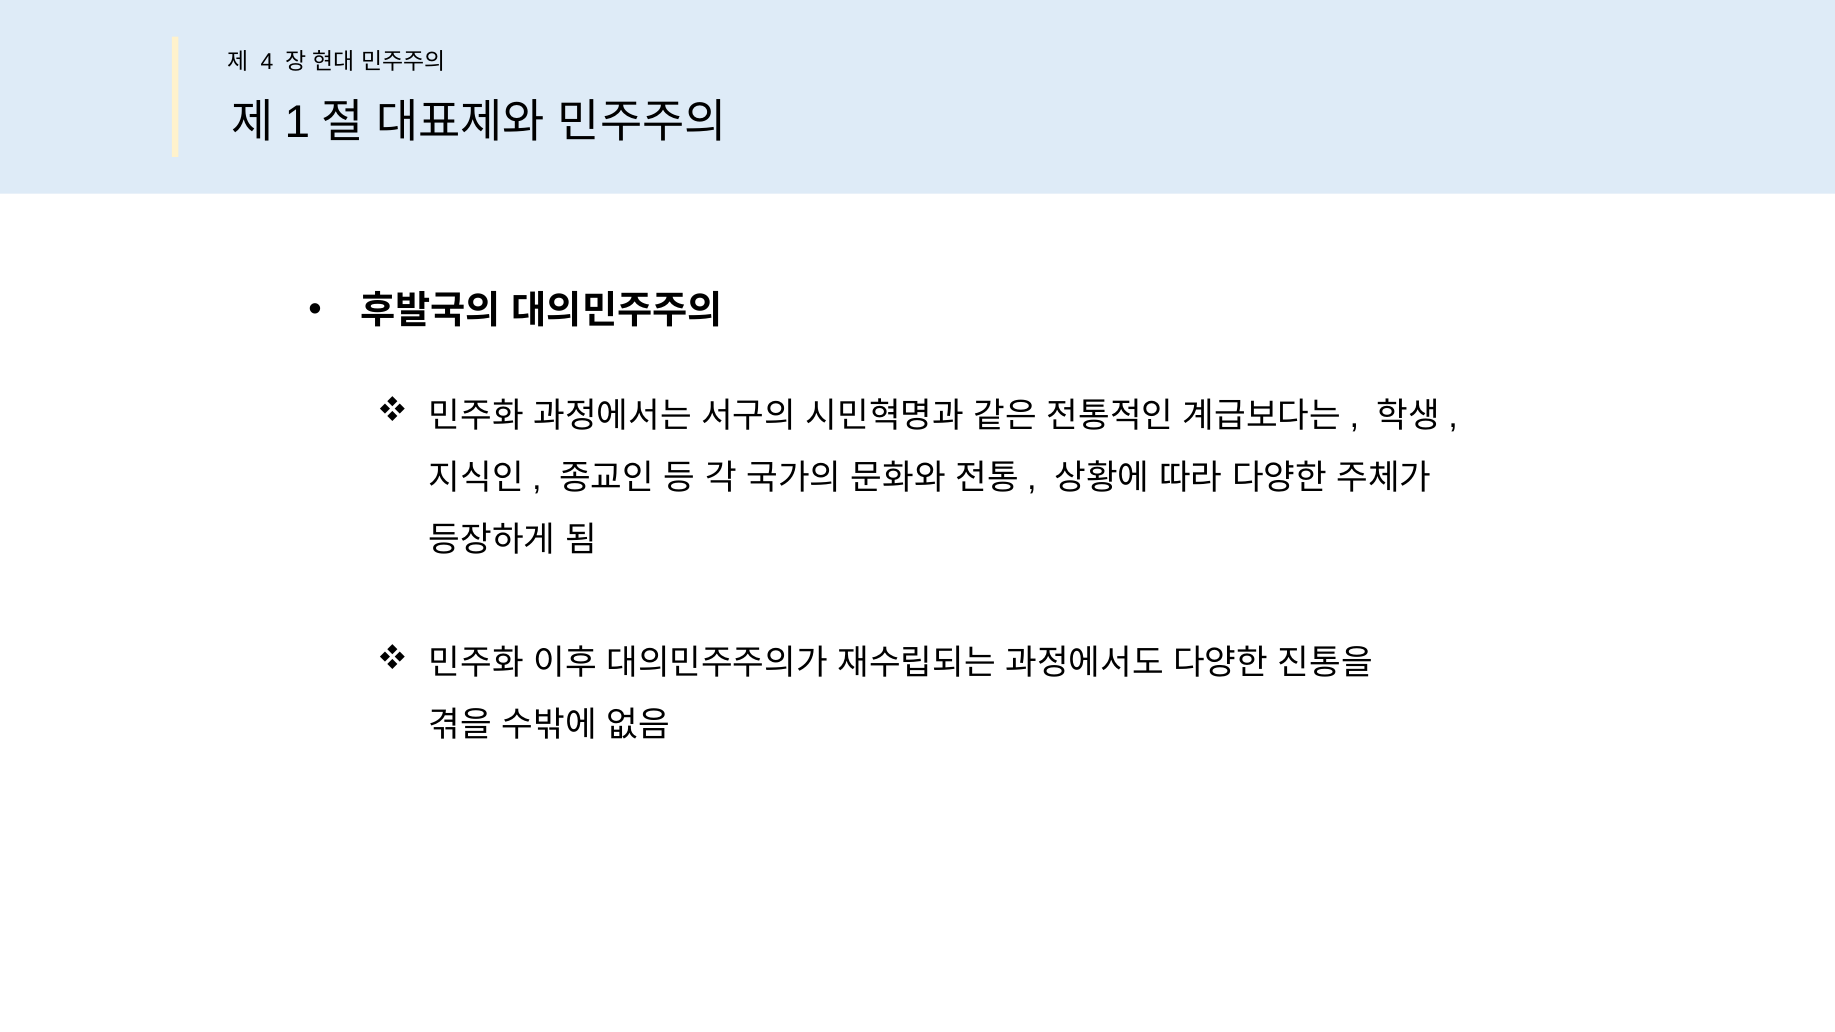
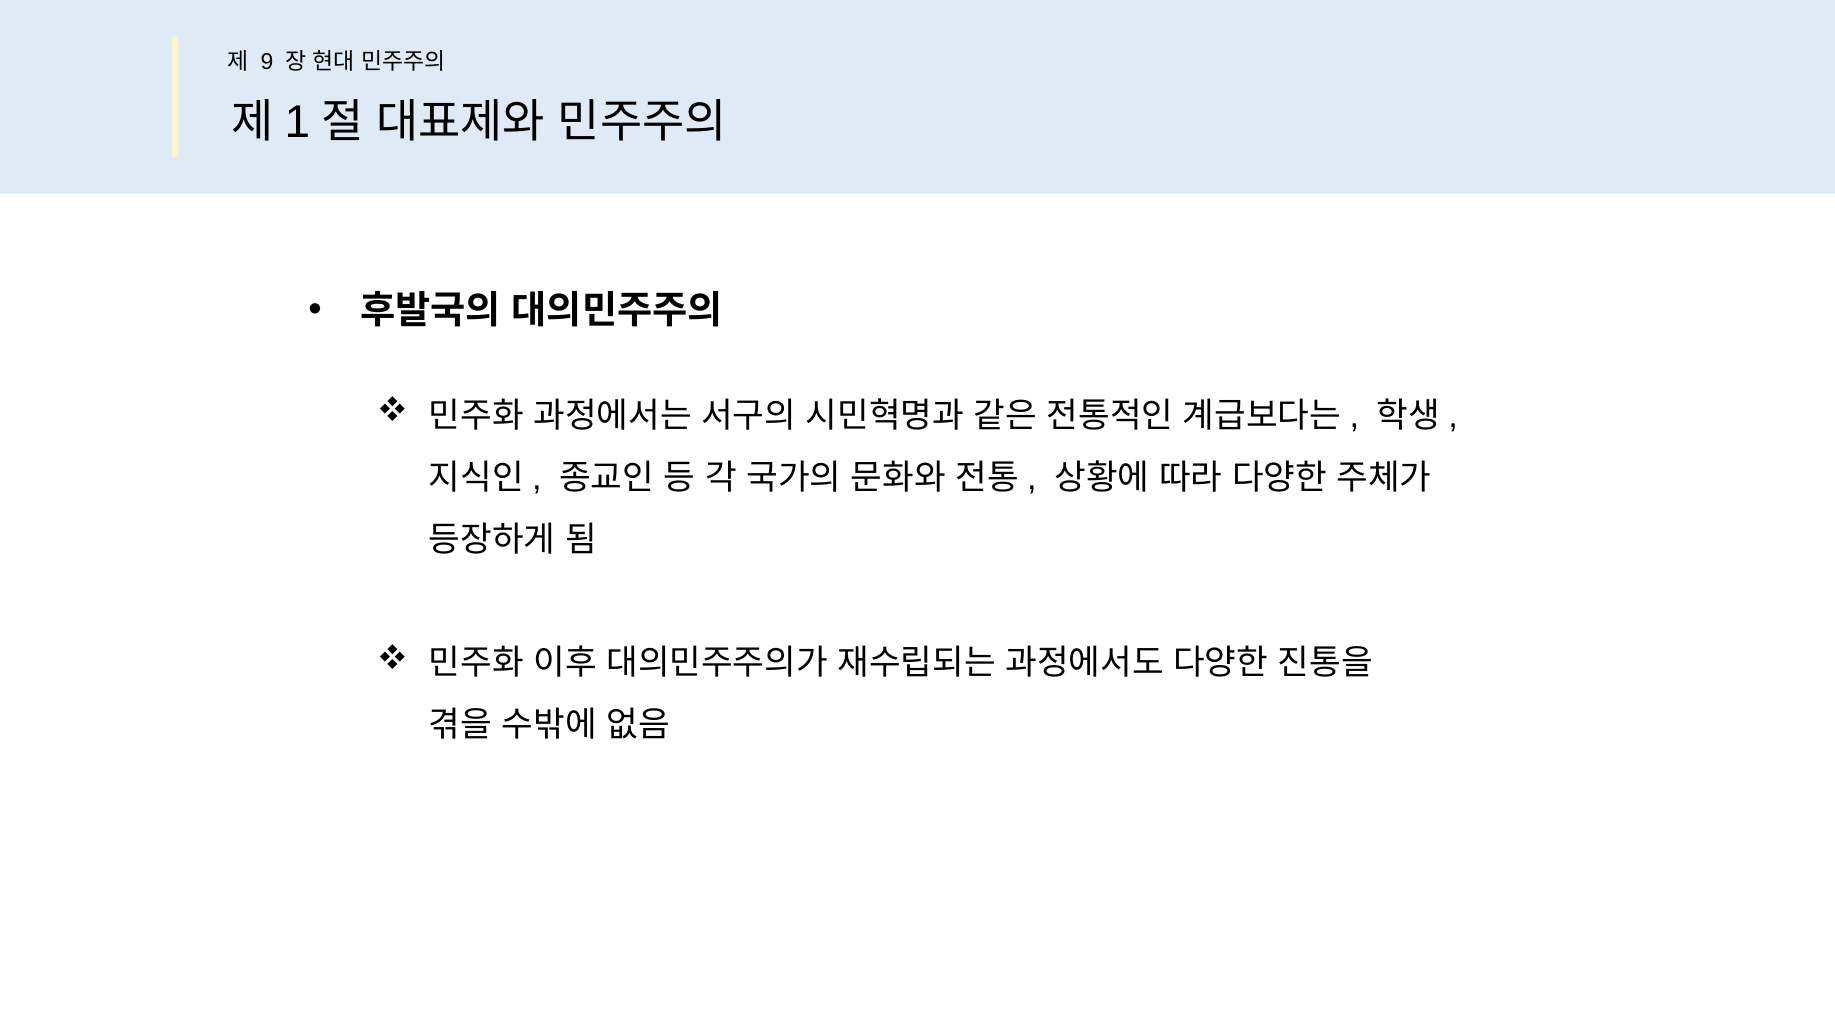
4: 4 -> 9
